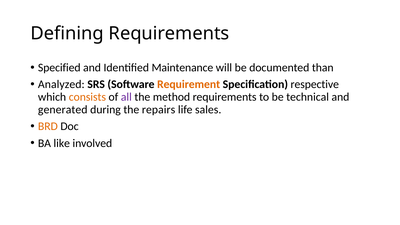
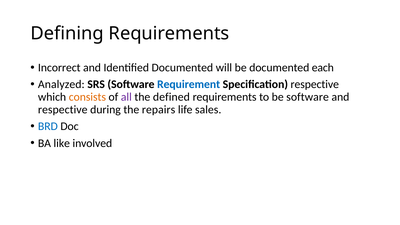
Specified: Specified -> Incorrect
Identified Maintenance: Maintenance -> Documented
than: than -> each
Requirement colour: orange -> blue
method: method -> defined
be technical: technical -> software
generated at (63, 110): generated -> respective
BRD colour: orange -> blue
